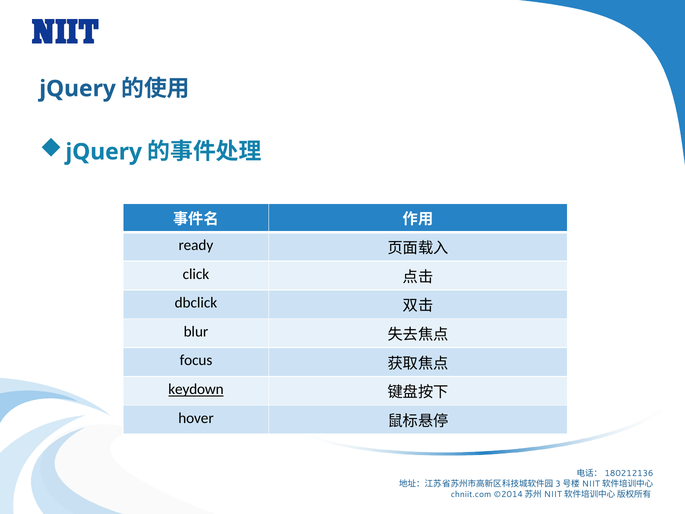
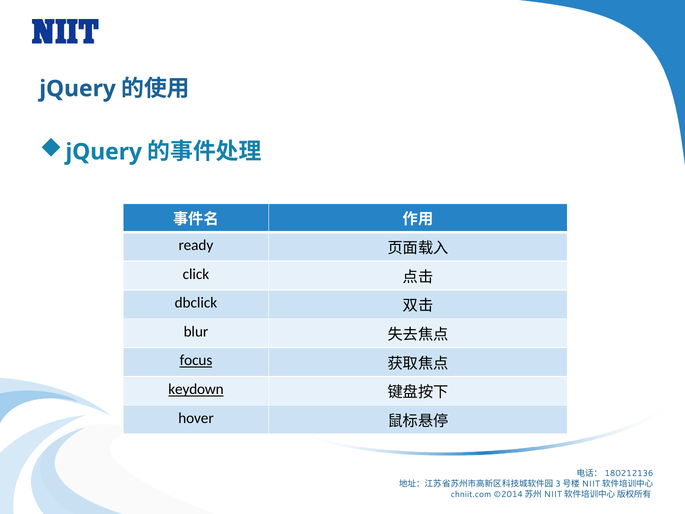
focus underline: none -> present
